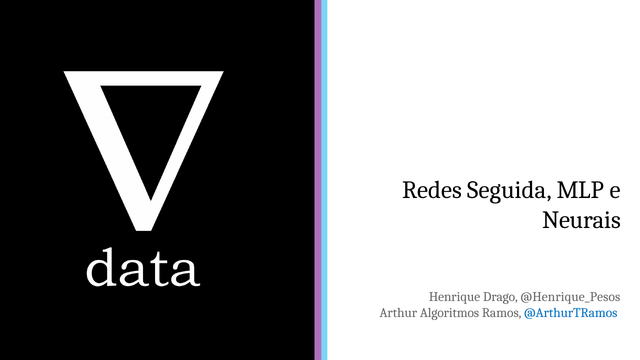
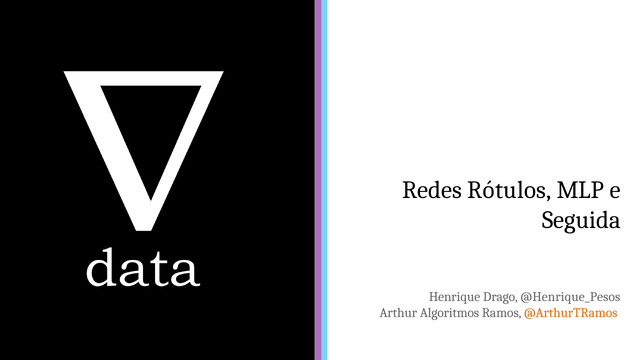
Seguida: Seguida -> Rótulos
Neurais: Neurais -> Seguida
@ArthurTRamos colour: blue -> orange
